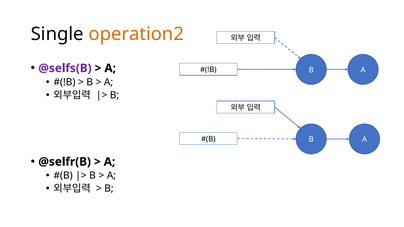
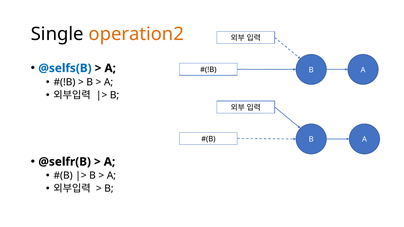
@selfs(B colour: purple -> blue
